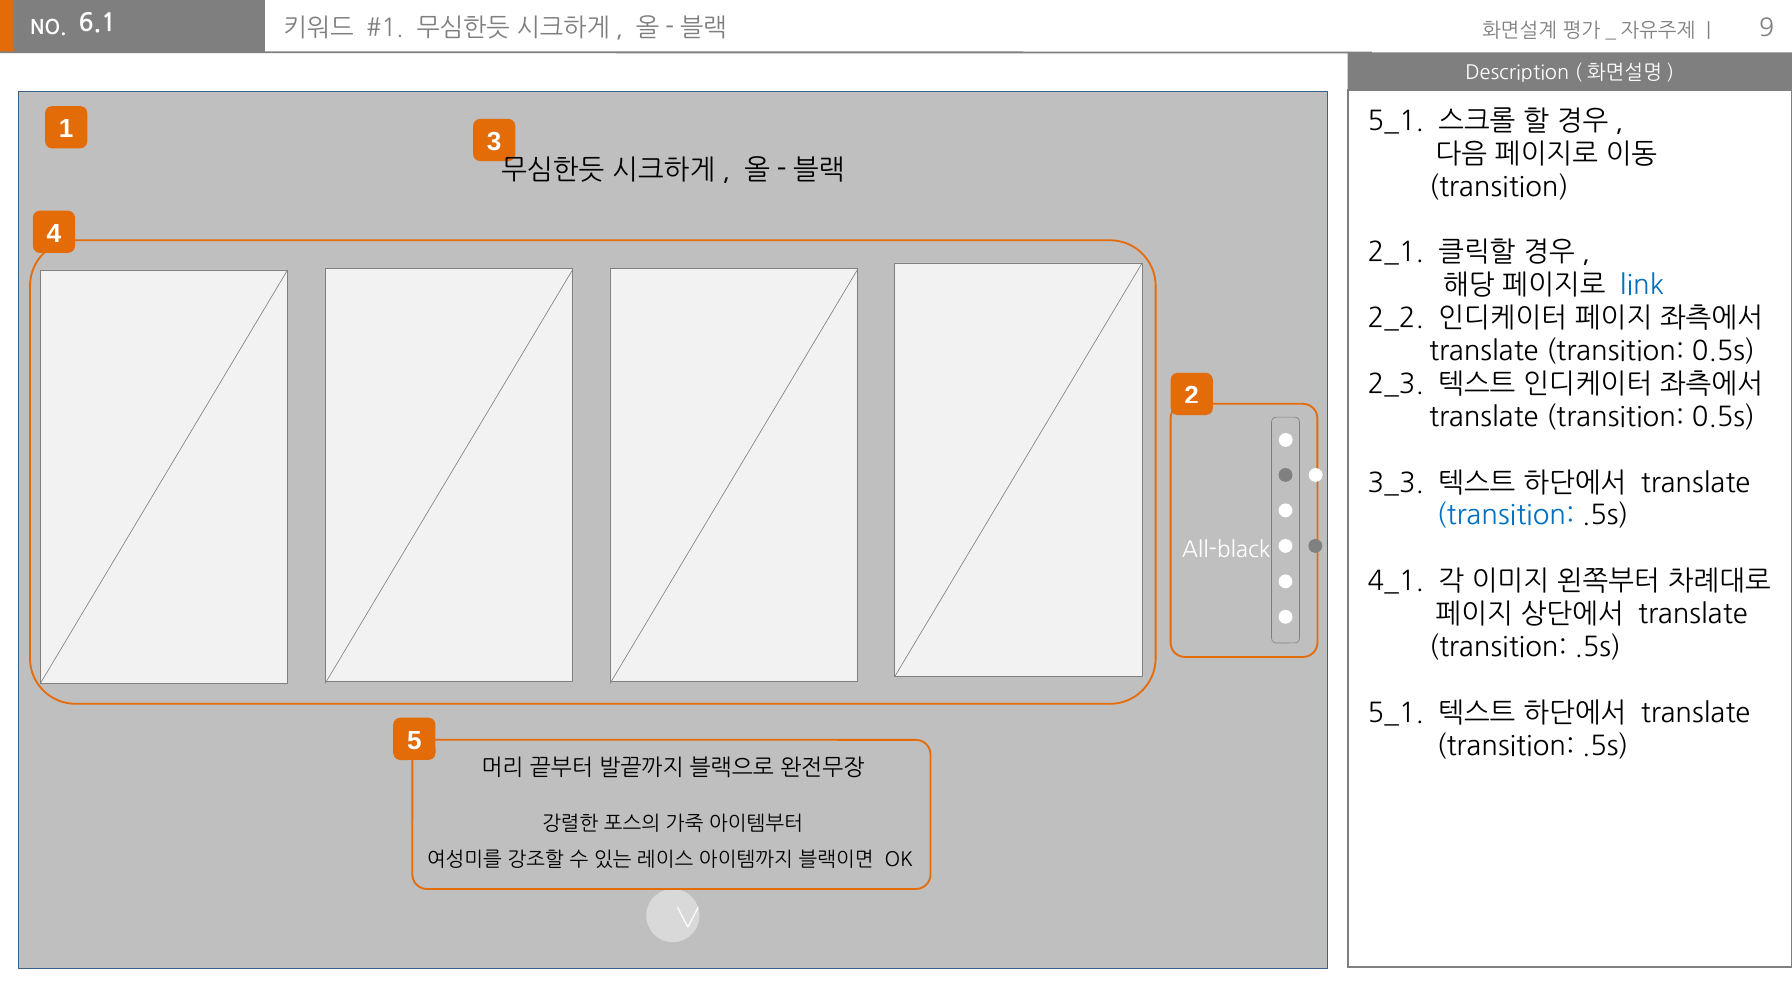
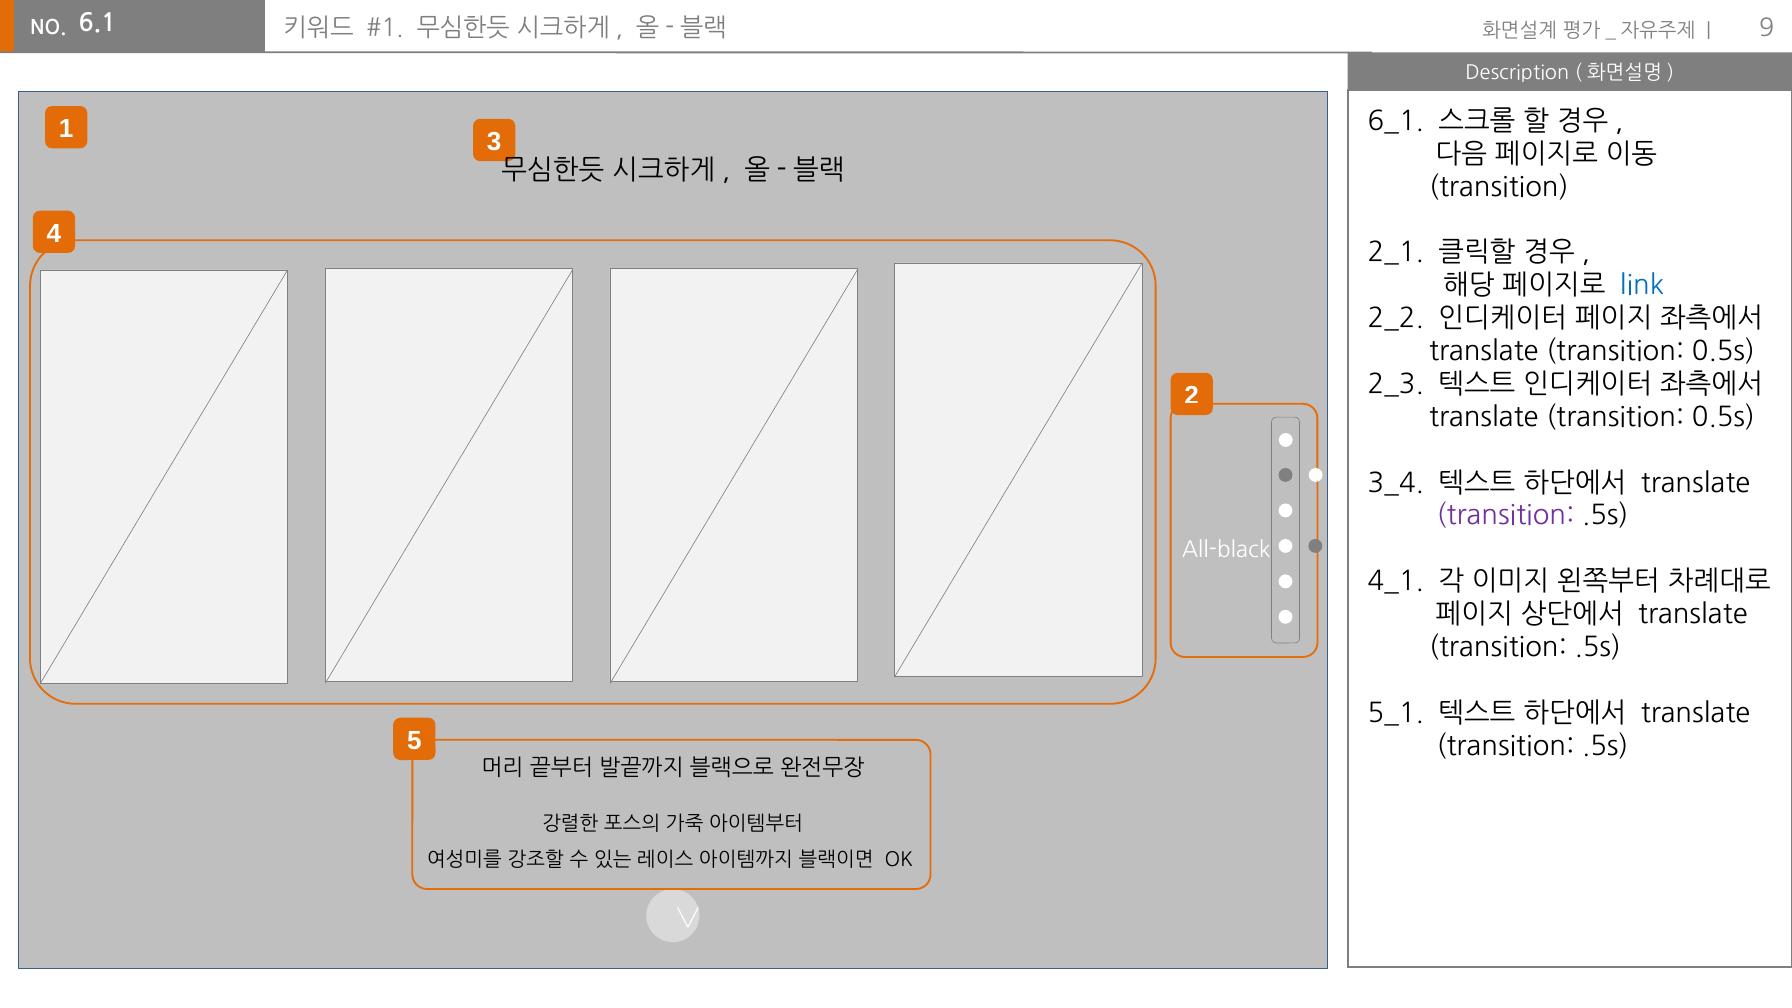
5_1 at (1396, 121): 5_1 -> 6_1
3_3: 3_3 -> 3_4
transition at (1505, 516) colour: blue -> purple
